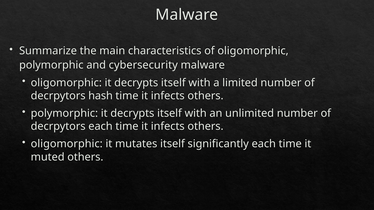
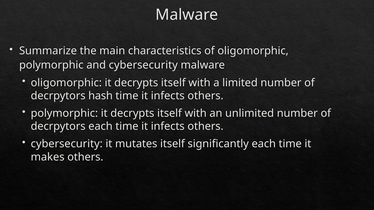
oligomorphic at (67, 144): oligomorphic -> cybersecurity
muted: muted -> makes
